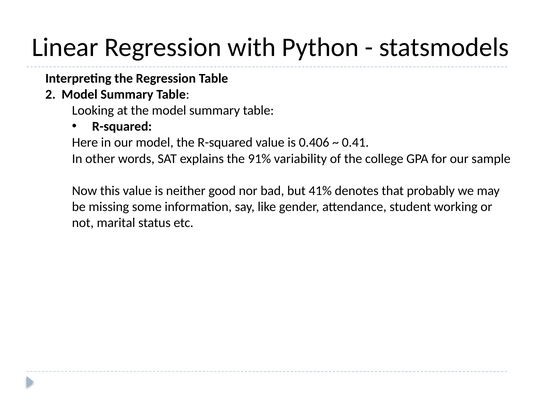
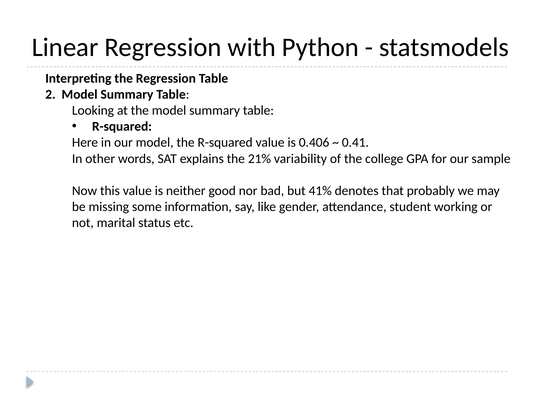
91%: 91% -> 21%
